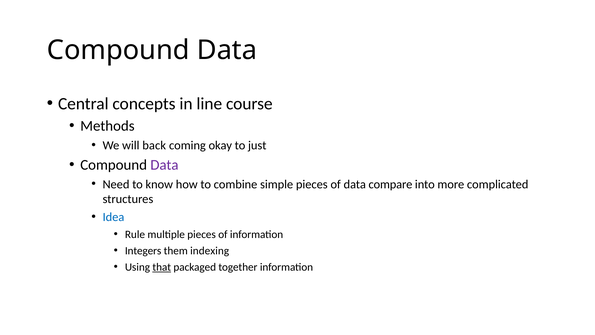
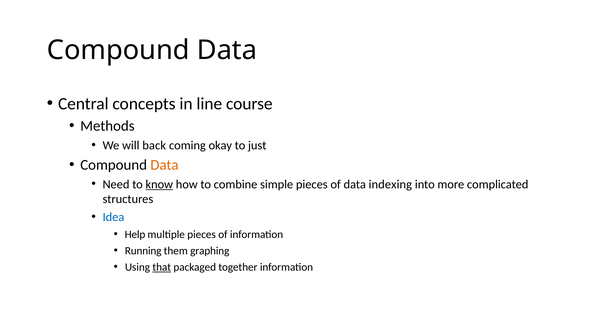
Data at (164, 165) colour: purple -> orange
know underline: none -> present
compare: compare -> indexing
Rule: Rule -> Help
Integers: Integers -> Running
indexing: indexing -> graphing
